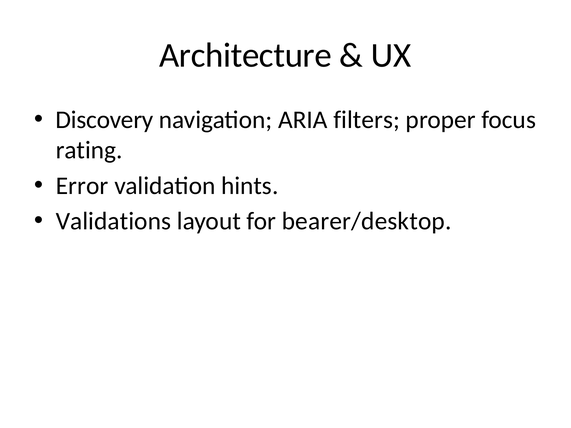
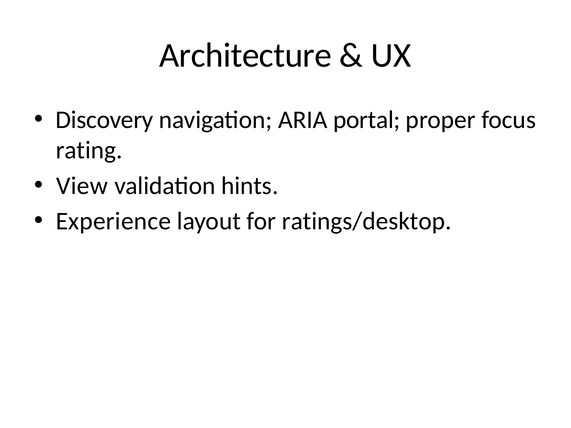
filters: filters -> portal
Error: Error -> View
Validations: Validations -> Experience
bearer/desktop: bearer/desktop -> ratings/desktop
